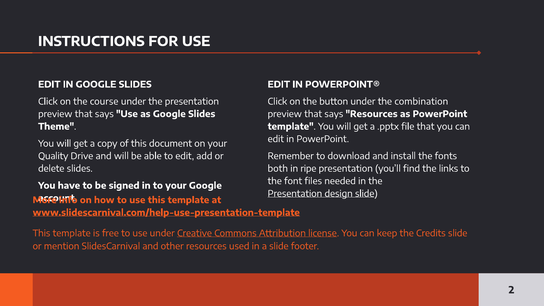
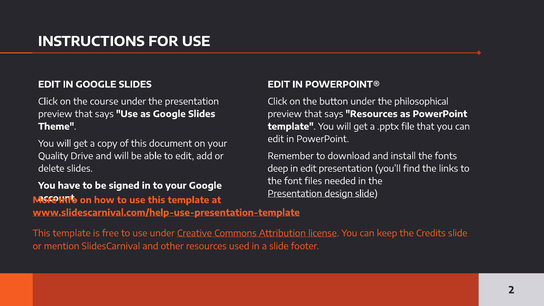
combination: combination -> philosophical
both: both -> deep
in ripe: ripe -> edit
